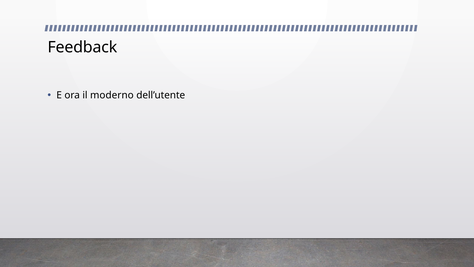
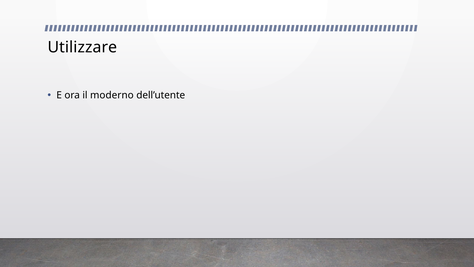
Feedback: Feedback -> Utilizzare
